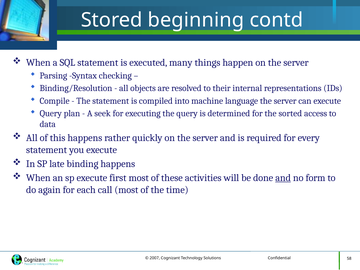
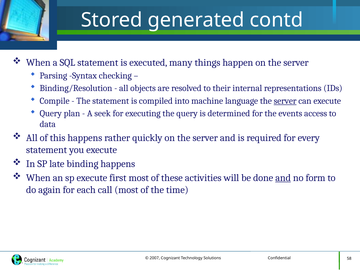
beginning: beginning -> generated
server at (285, 101) underline: none -> present
sorted: sorted -> events
